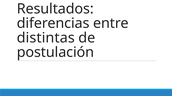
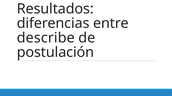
distintas: distintas -> describe
